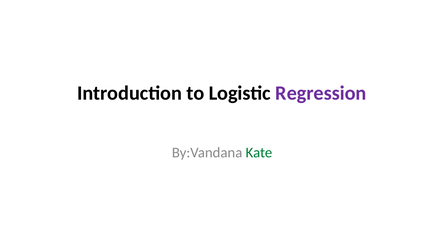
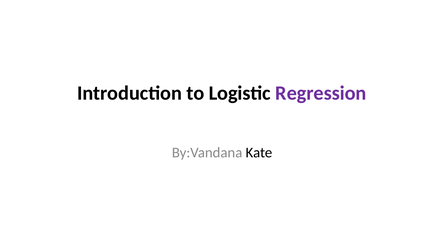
Kate colour: green -> black
